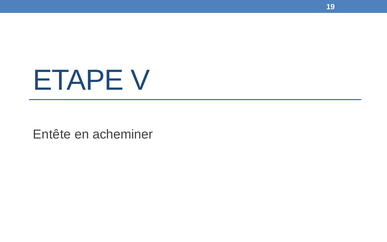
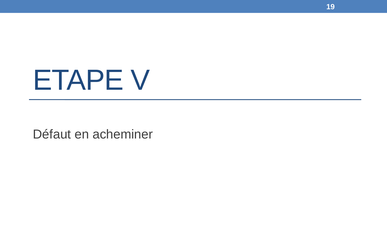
Entête: Entête -> Défaut
